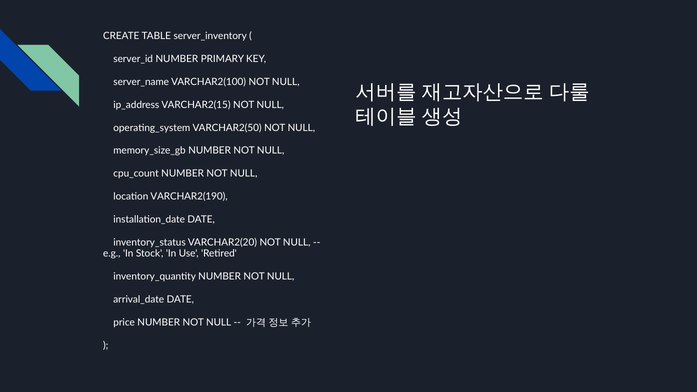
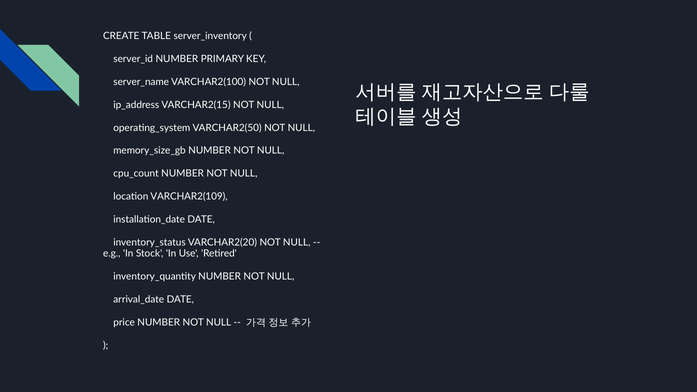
VARCHAR2(190: VARCHAR2(190 -> VARCHAR2(109
